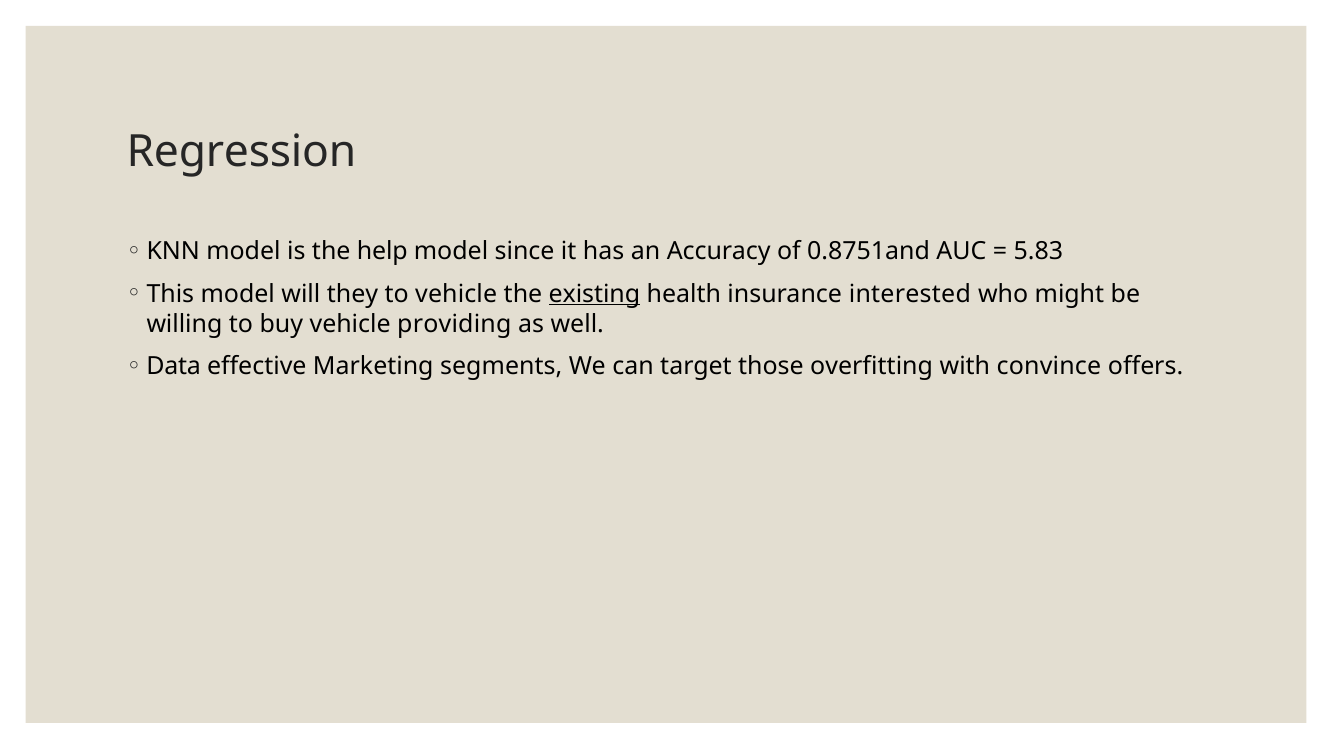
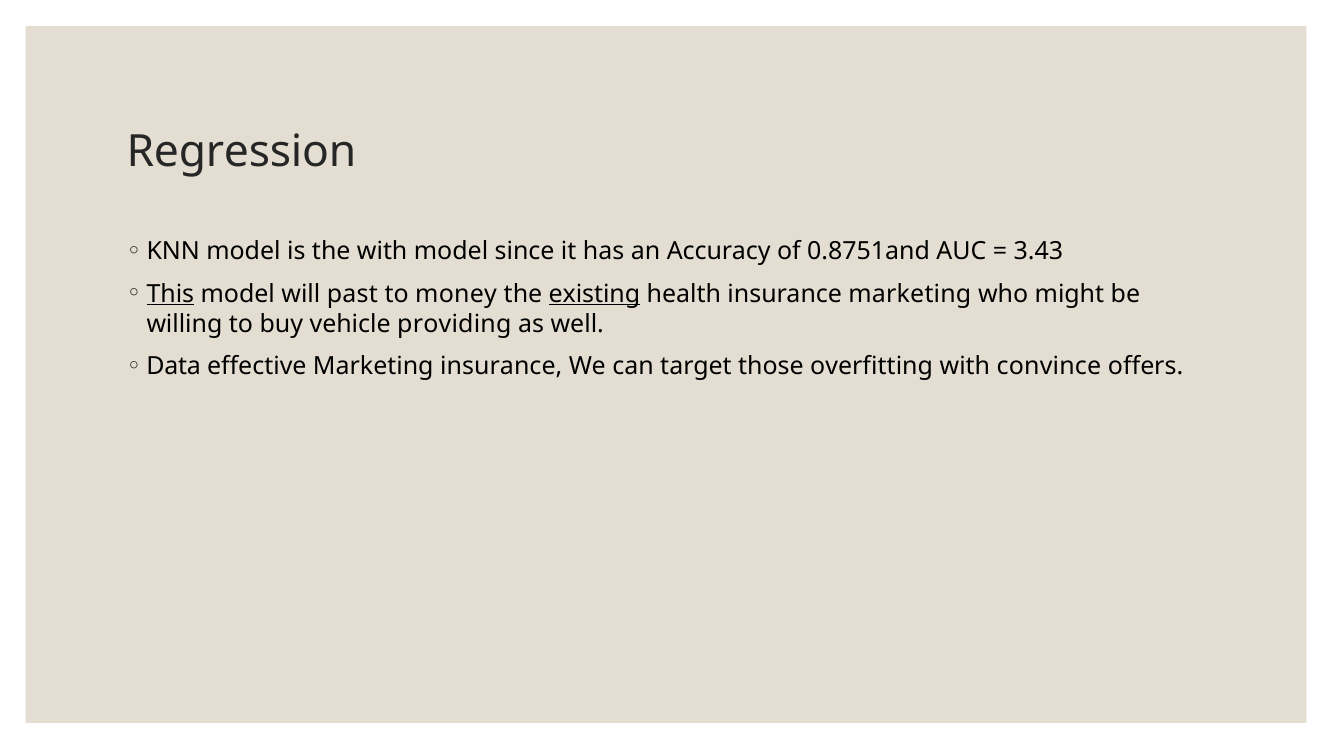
the help: help -> with
5.83: 5.83 -> 3.43
This underline: none -> present
they: they -> past
to vehicle: vehicle -> money
insurance interested: interested -> marketing
Marketing segments: segments -> insurance
